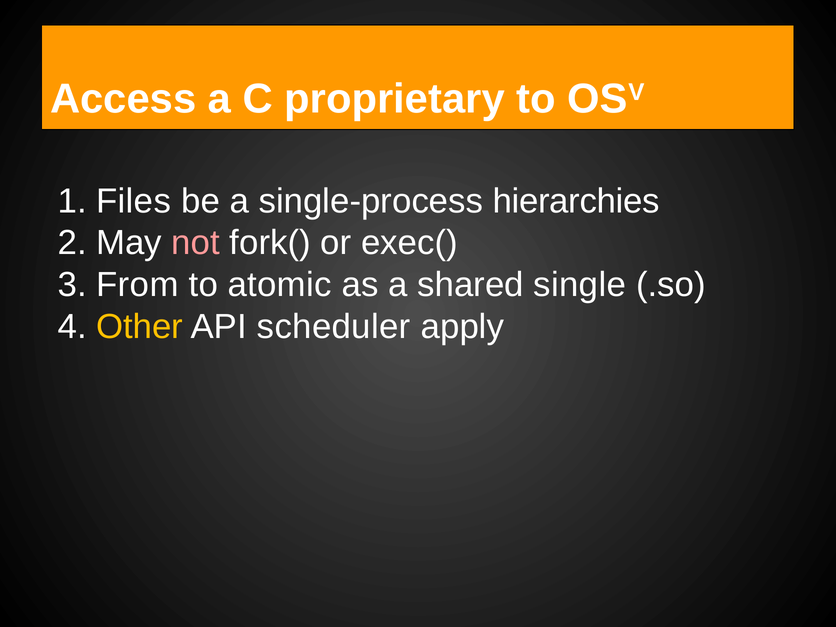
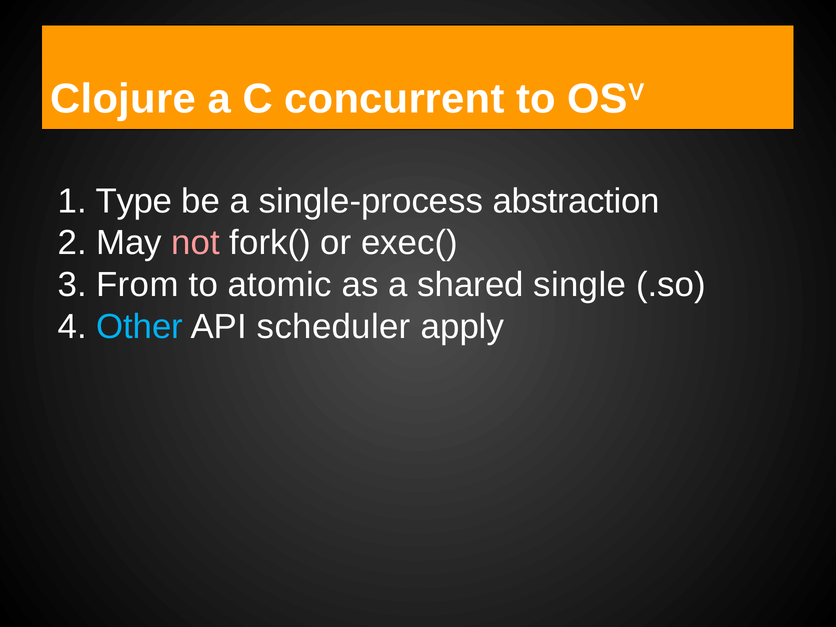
Access: Access -> Clojure
proprietary: proprietary -> concurrent
Files: Files -> Type
hierarchies: hierarchies -> abstraction
Other colour: yellow -> light blue
